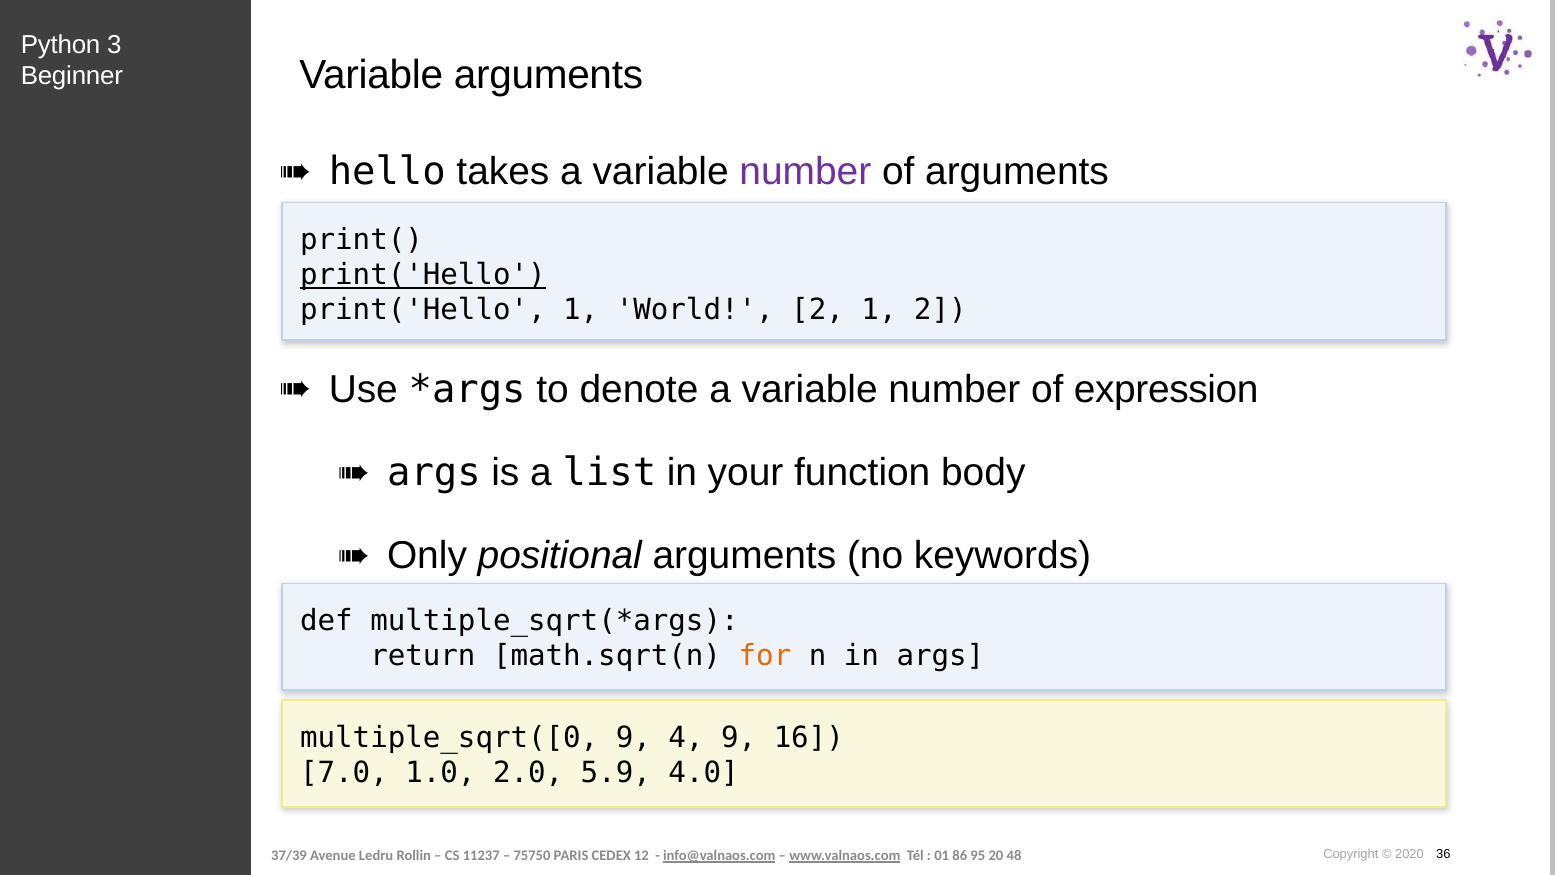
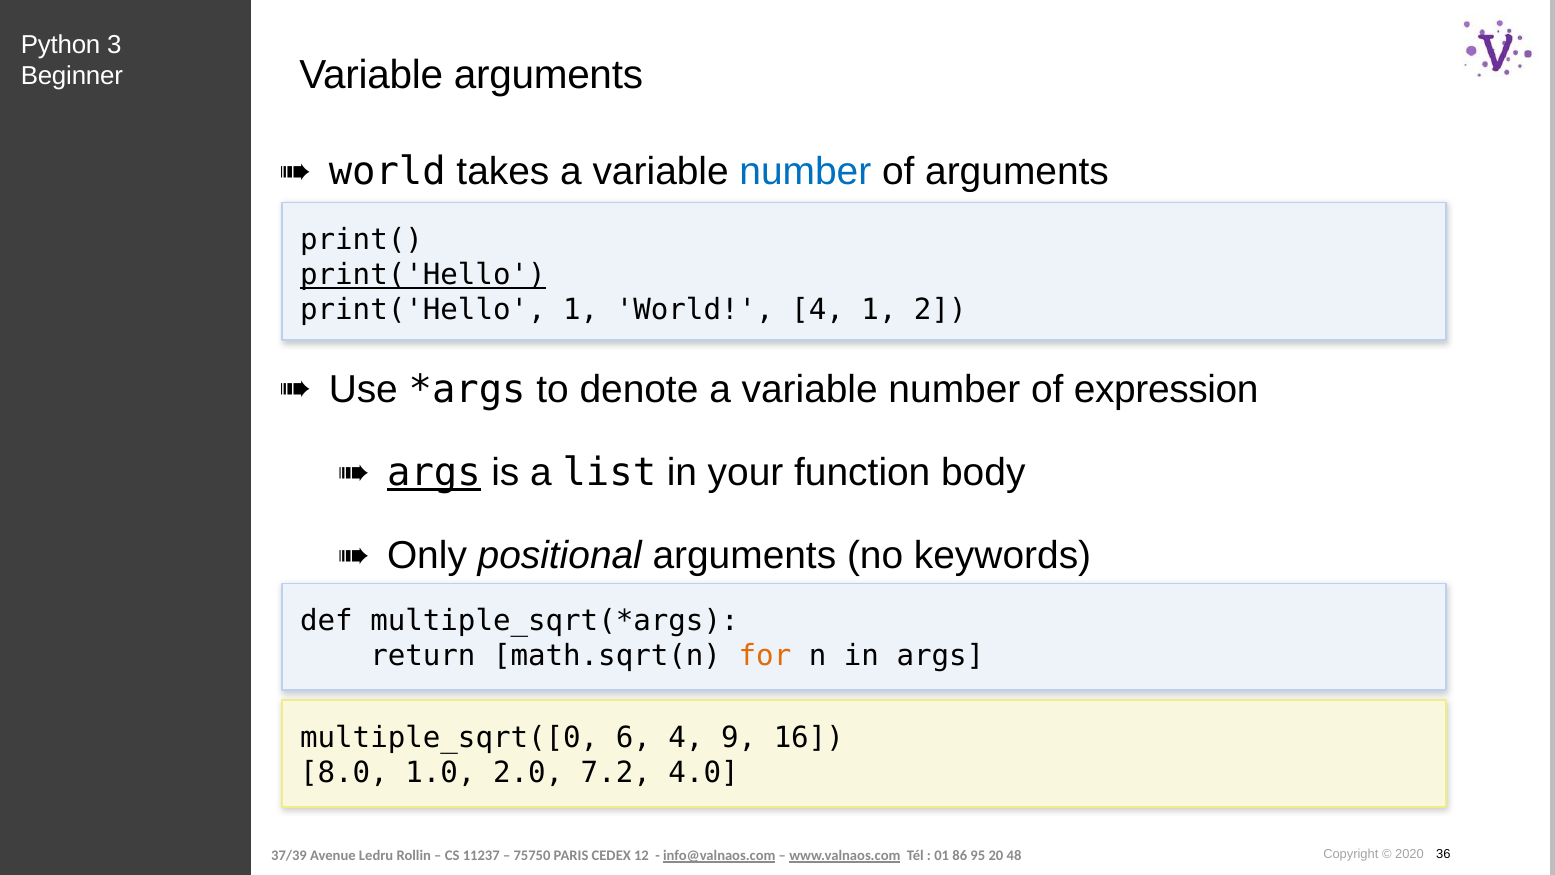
hello at (387, 172): hello -> world
number at (805, 172) colour: purple -> blue
World 2: 2 -> 4
args at (434, 472) underline: none -> present
multiple_sqrt([0 9: 9 -> 6
7.0: 7.0 -> 8.0
5.9: 5.9 -> 7.2
